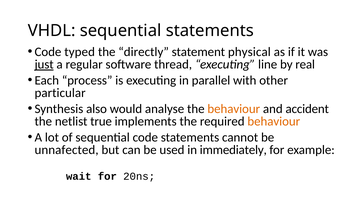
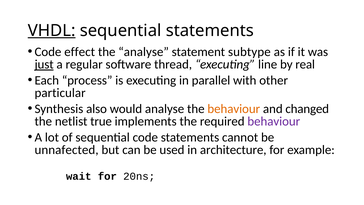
VHDL underline: none -> present
typed: typed -> effect
the directly: directly -> analyse
physical: physical -> subtype
accident: accident -> changed
behaviour at (274, 121) colour: orange -> purple
immediately: immediately -> architecture
